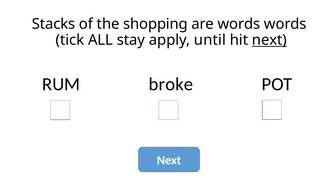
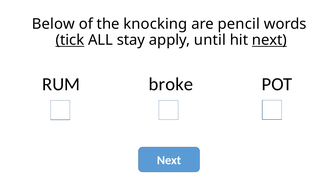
Stacks: Stacks -> Below
shopping: shopping -> knocking
are words: words -> pencil
tick underline: none -> present
